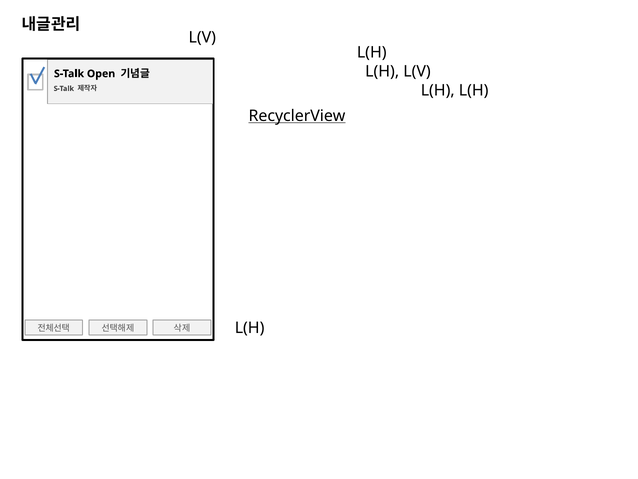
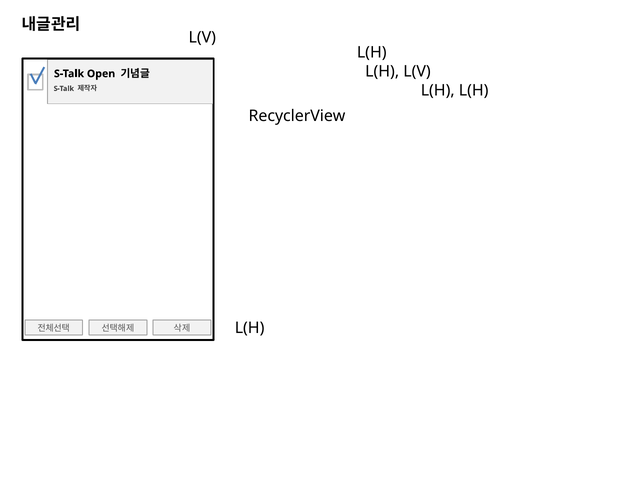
RecyclerView underline: present -> none
